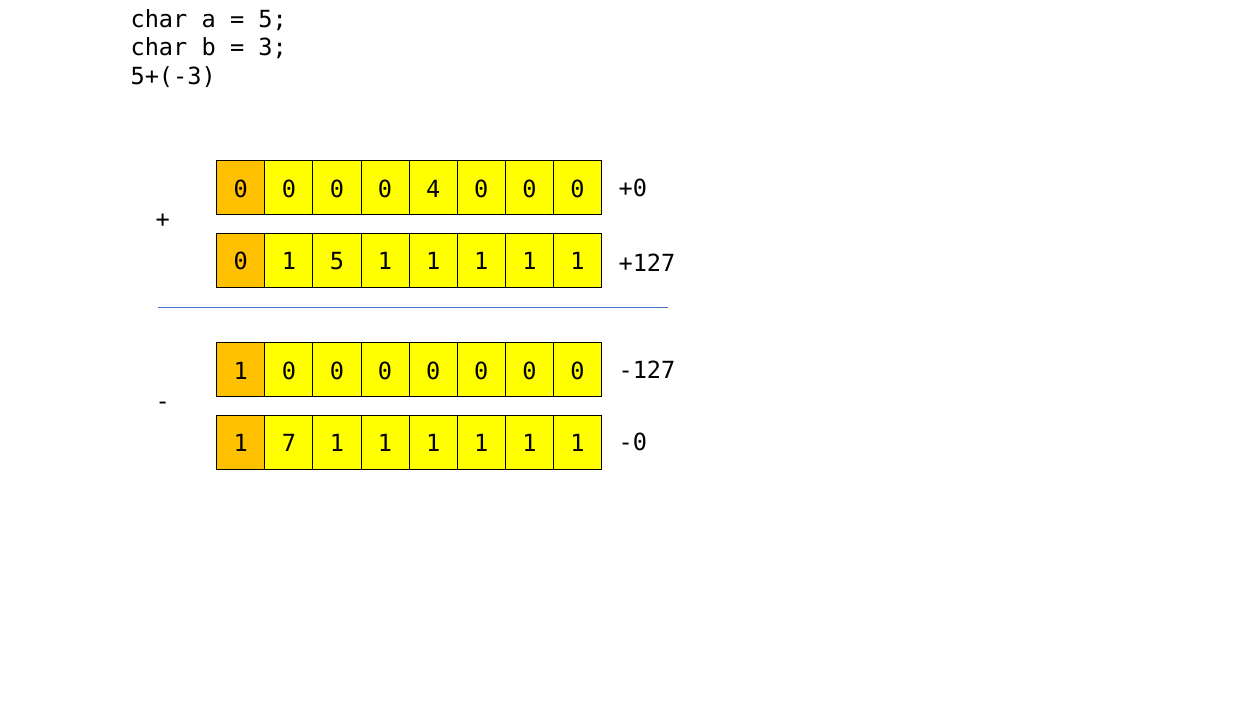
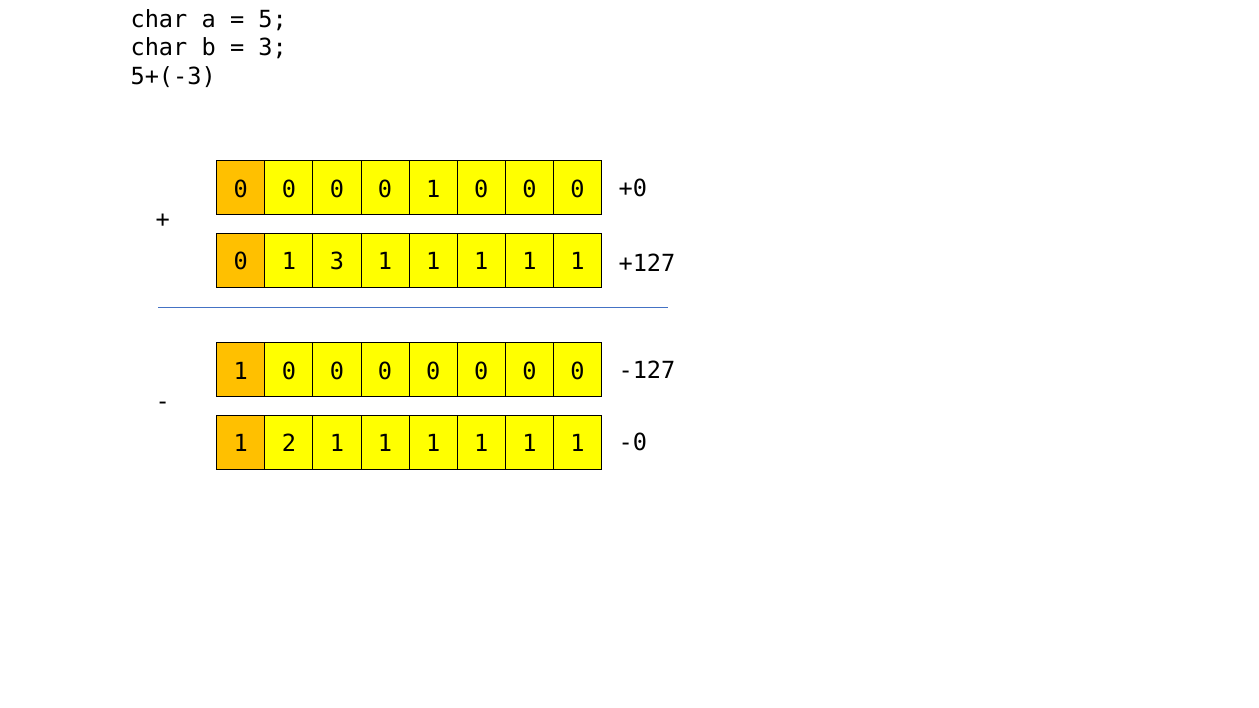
4 at (433, 189): 4 -> 1
1 5: 5 -> 3
7: 7 -> 2
